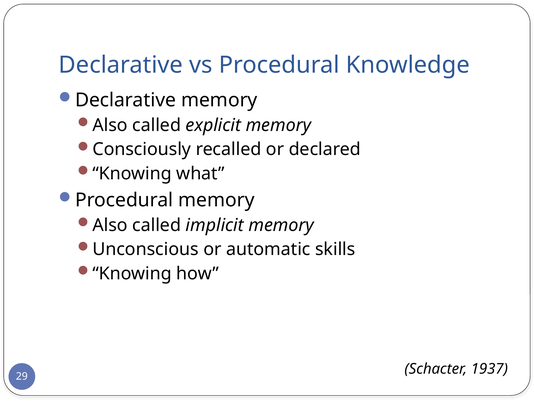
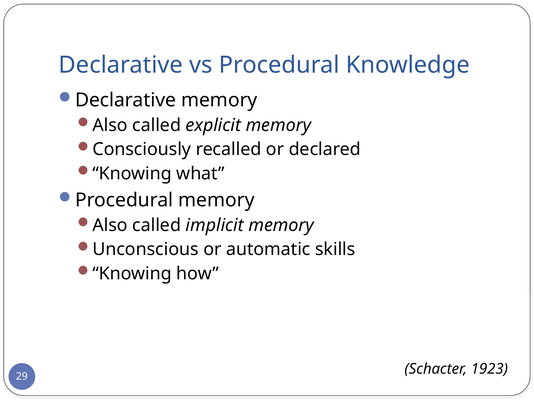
1937: 1937 -> 1923
